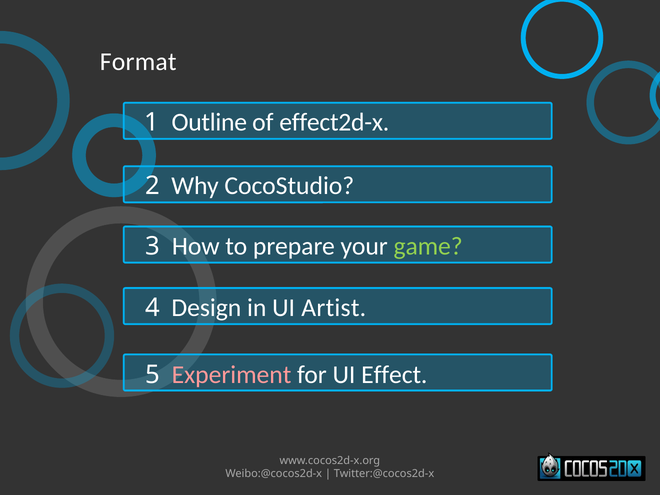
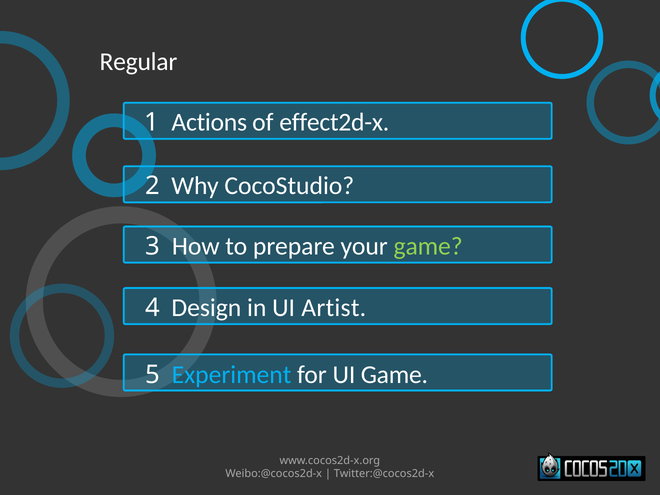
Format: Format -> Regular
Outline: Outline -> Actions
Experiment colour: pink -> light blue
UI Effect: Effect -> Game
